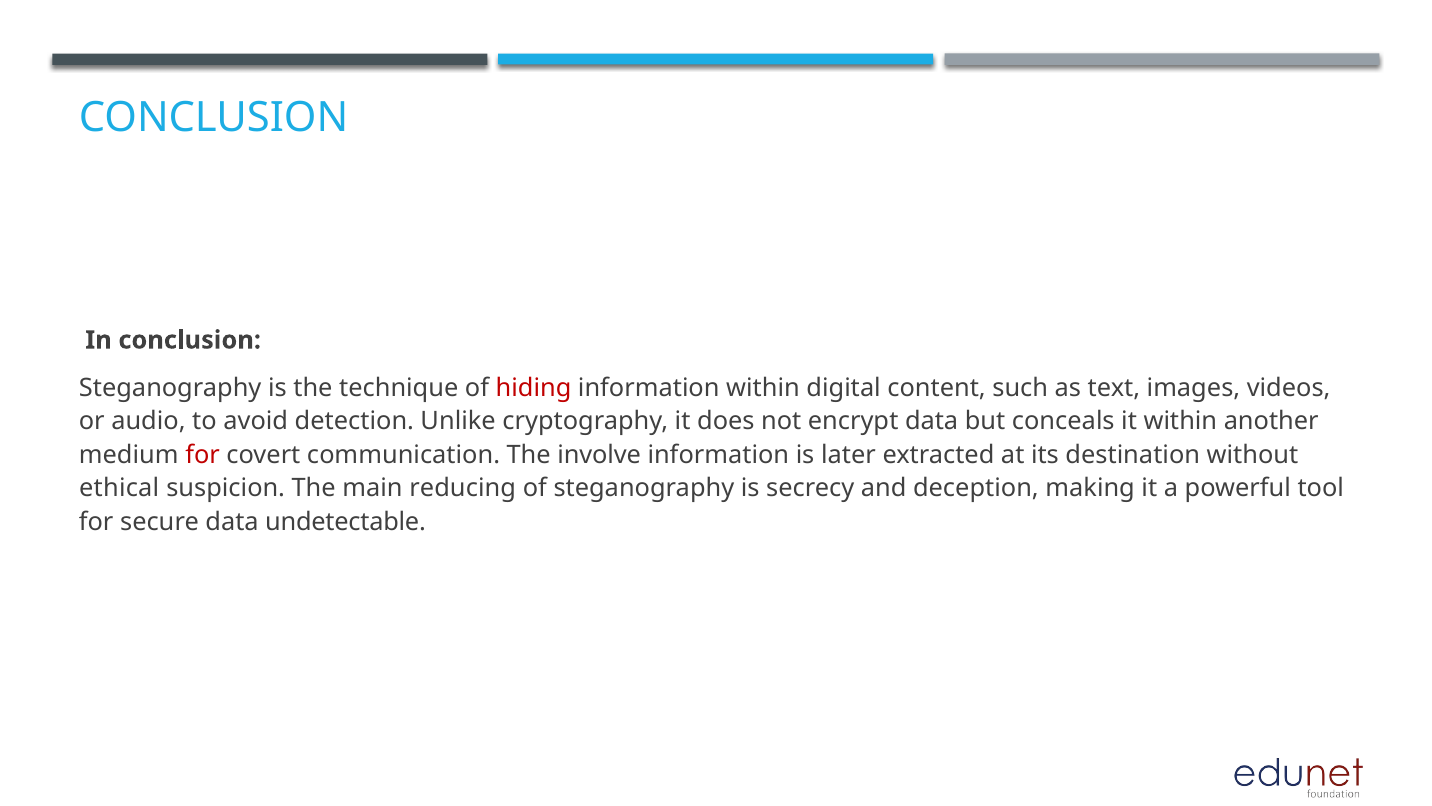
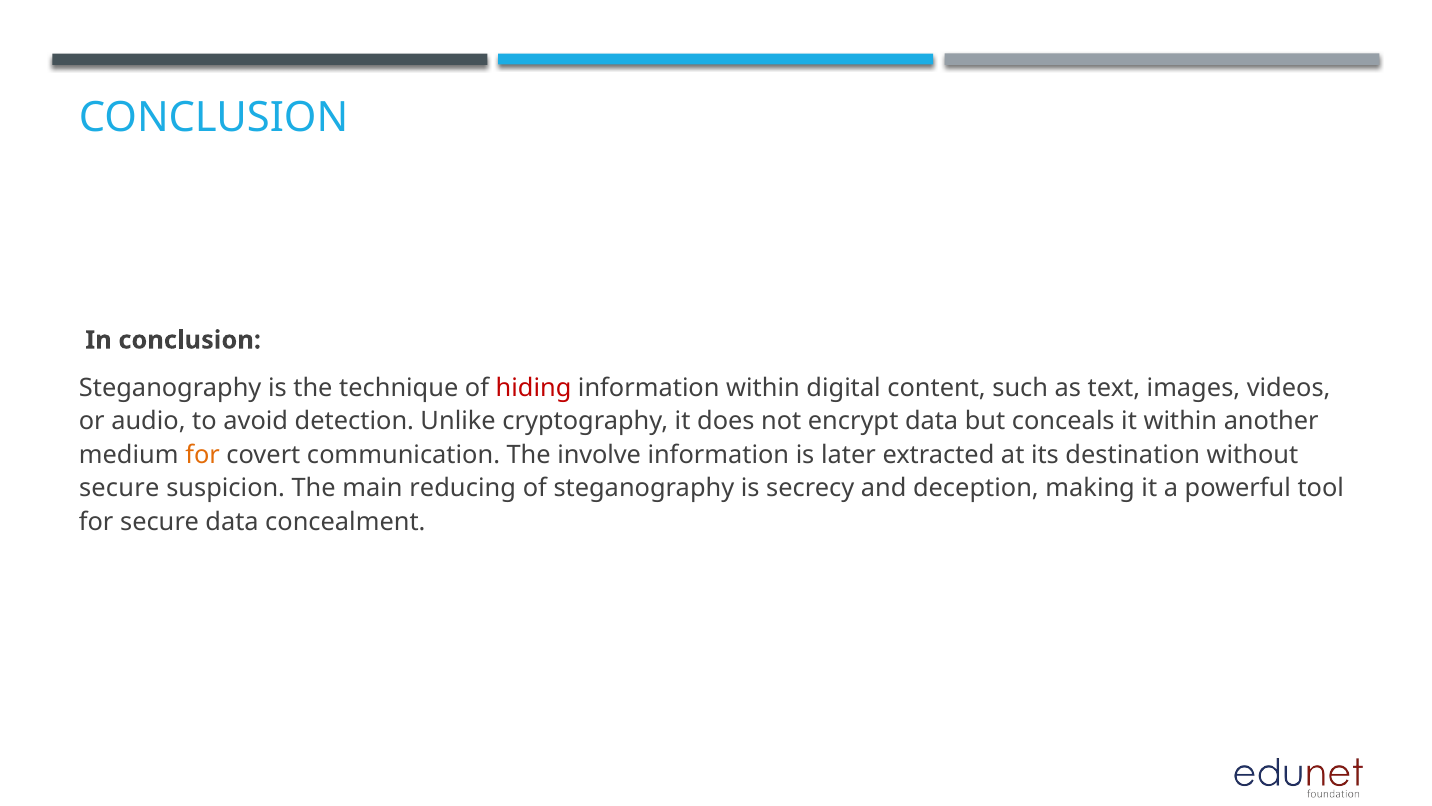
for at (203, 454) colour: red -> orange
ethical at (119, 488): ethical -> secure
undetectable: undetectable -> concealment
